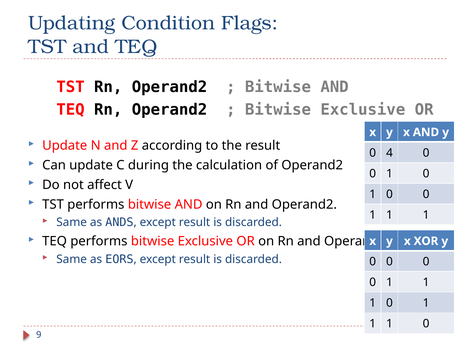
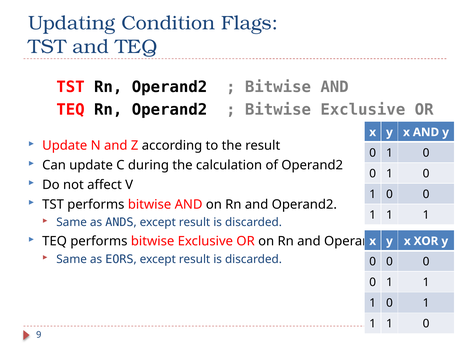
4 at (389, 153): 4 -> 1
